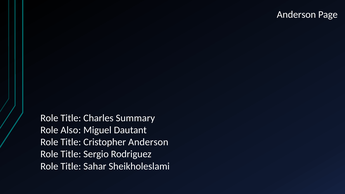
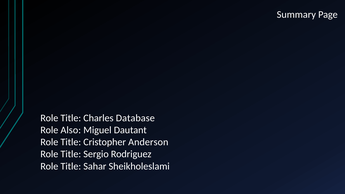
Anderson at (296, 14): Anderson -> Summary
Summary: Summary -> Database
